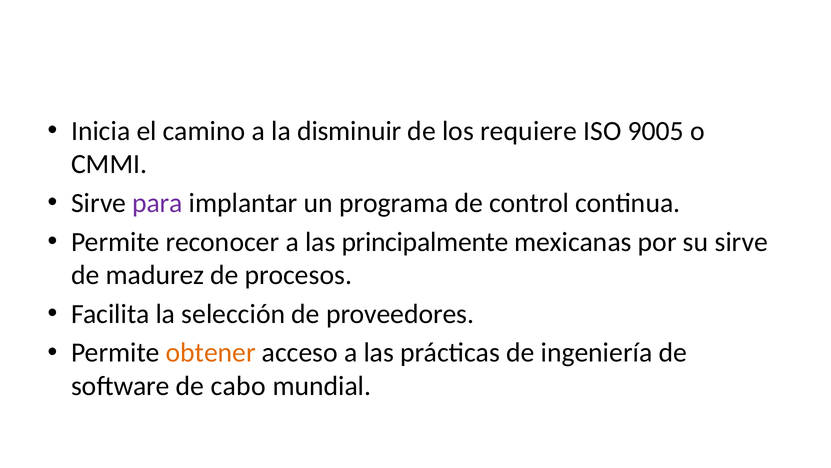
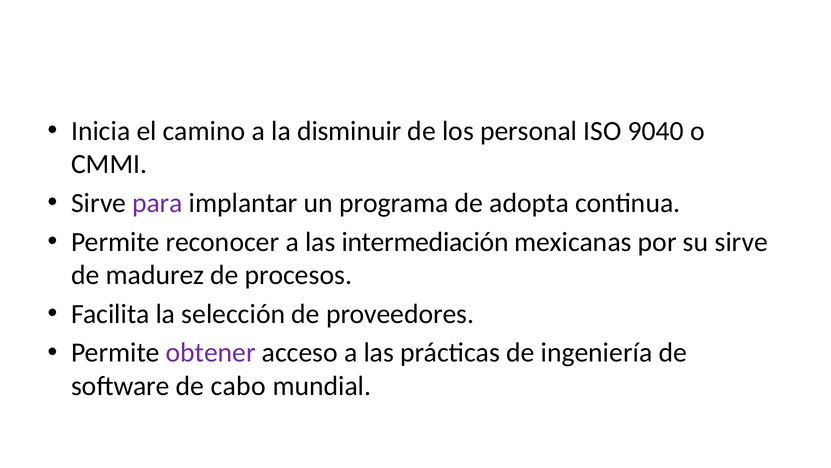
requiere: requiere -> personal
9005: 9005 -> 9040
control: control -> adopta
principalmente: principalmente -> intermediación
obtener colour: orange -> purple
